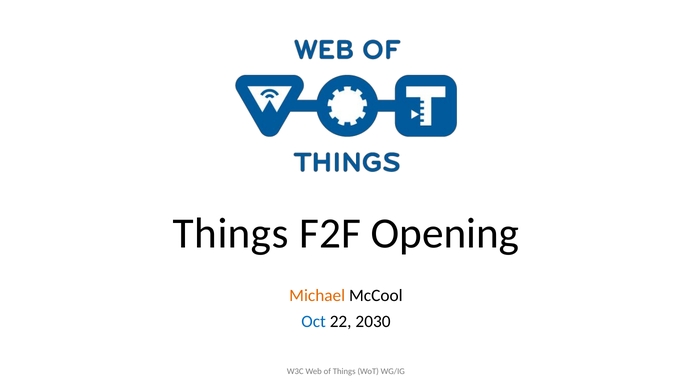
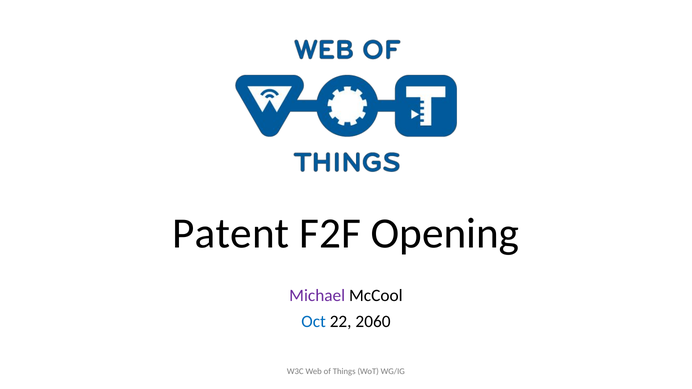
Things at (231, 234): Things -> Patent
Michael colour: orange -> purple
2030: 2030 -> 2060
